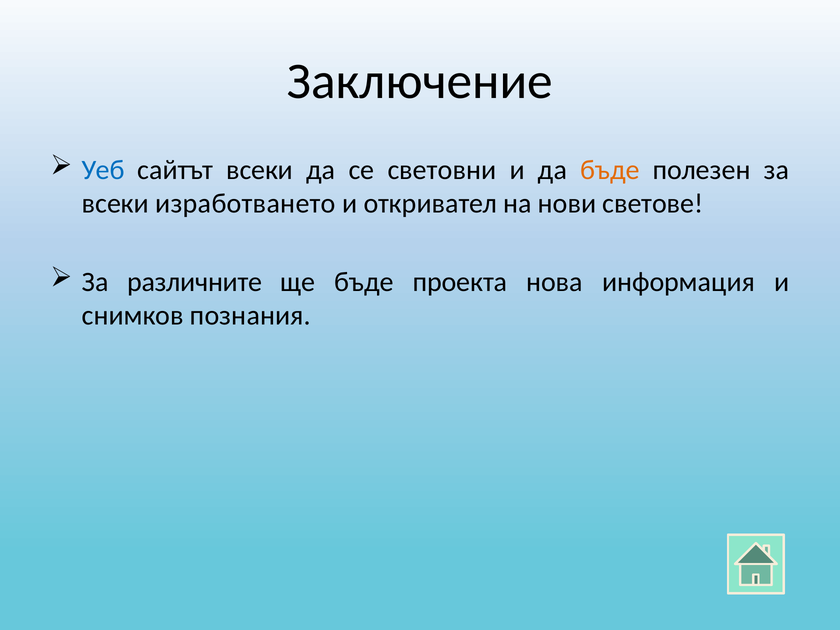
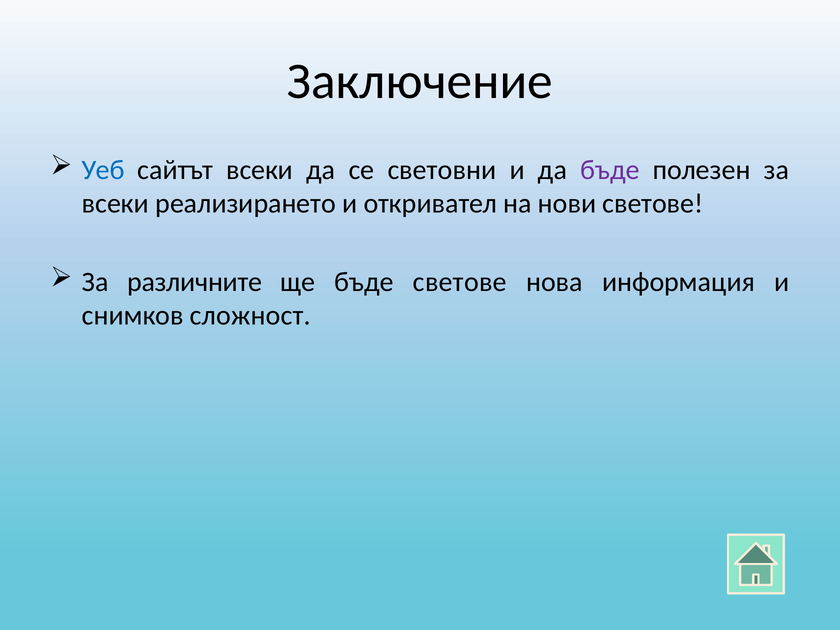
бъде at (610, 170) colour: orange -> purple
изработването: изработването -> реализирането
бъде проекта: проекта -> светове
познания: познания -> сложност
